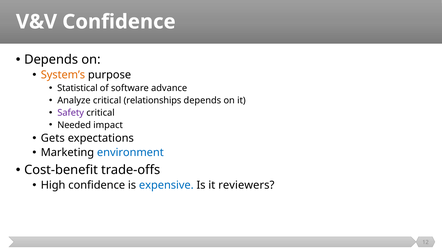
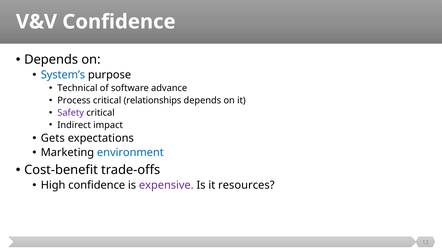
System’s colour: orange -> blue
Statistical: Statistical -> Technical
Analyze: Analyze -> Process
Needed: Needed -> Indirect
expensive colour: blue -> purple
reviewers: reviewers -> resources
